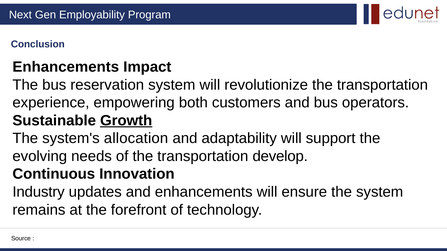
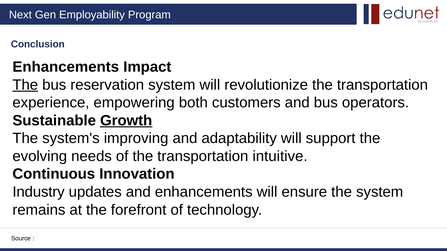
The at (25, 85) underline: none -> present
allocation: allocation -> improving
develop: develop -> intuitive
